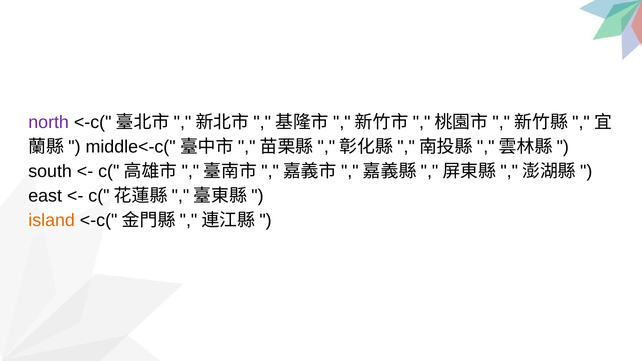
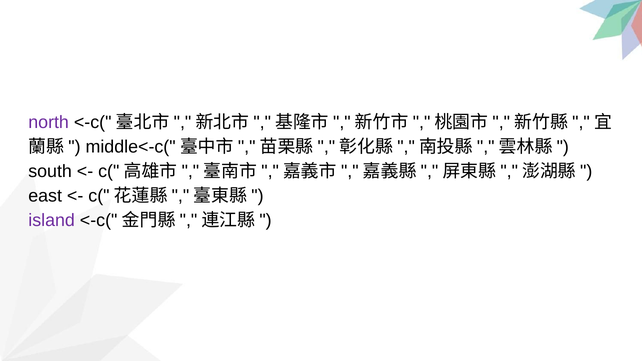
island colour: orange -> purple
